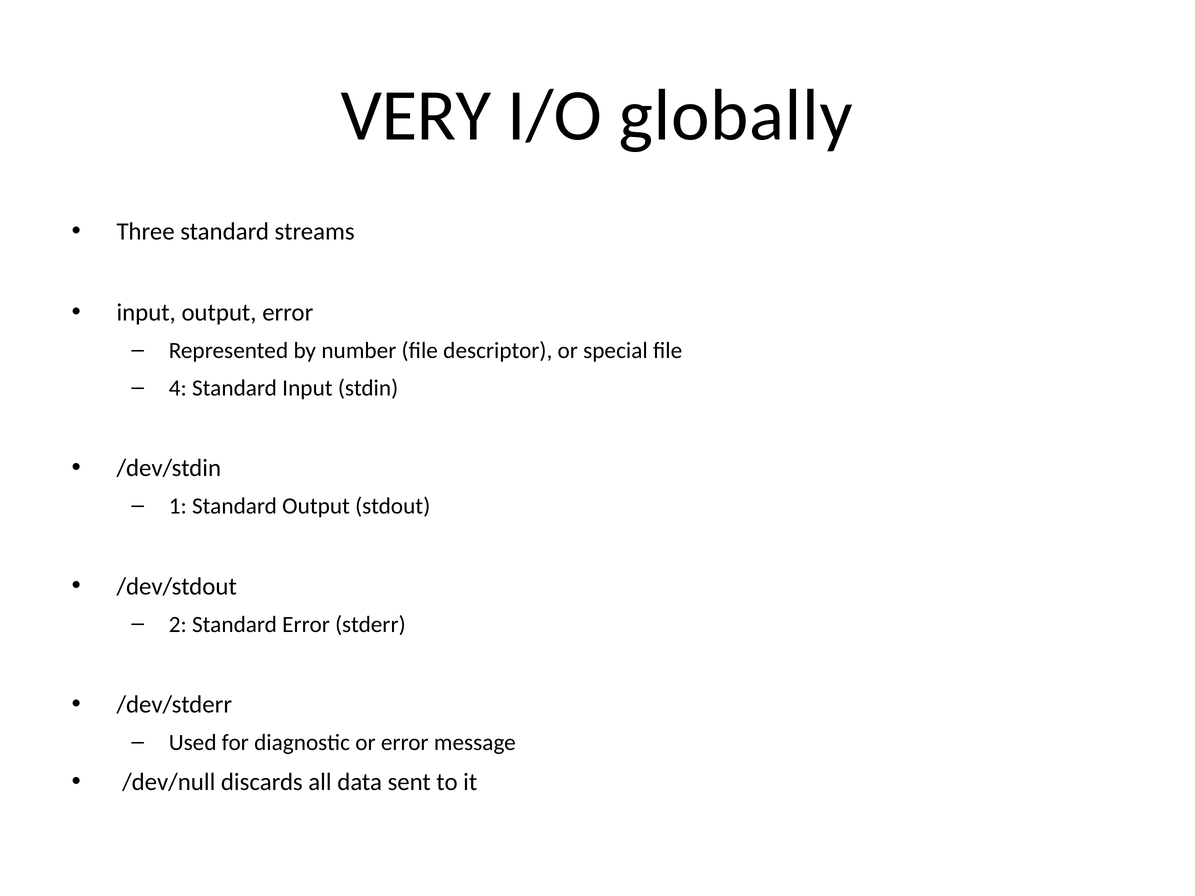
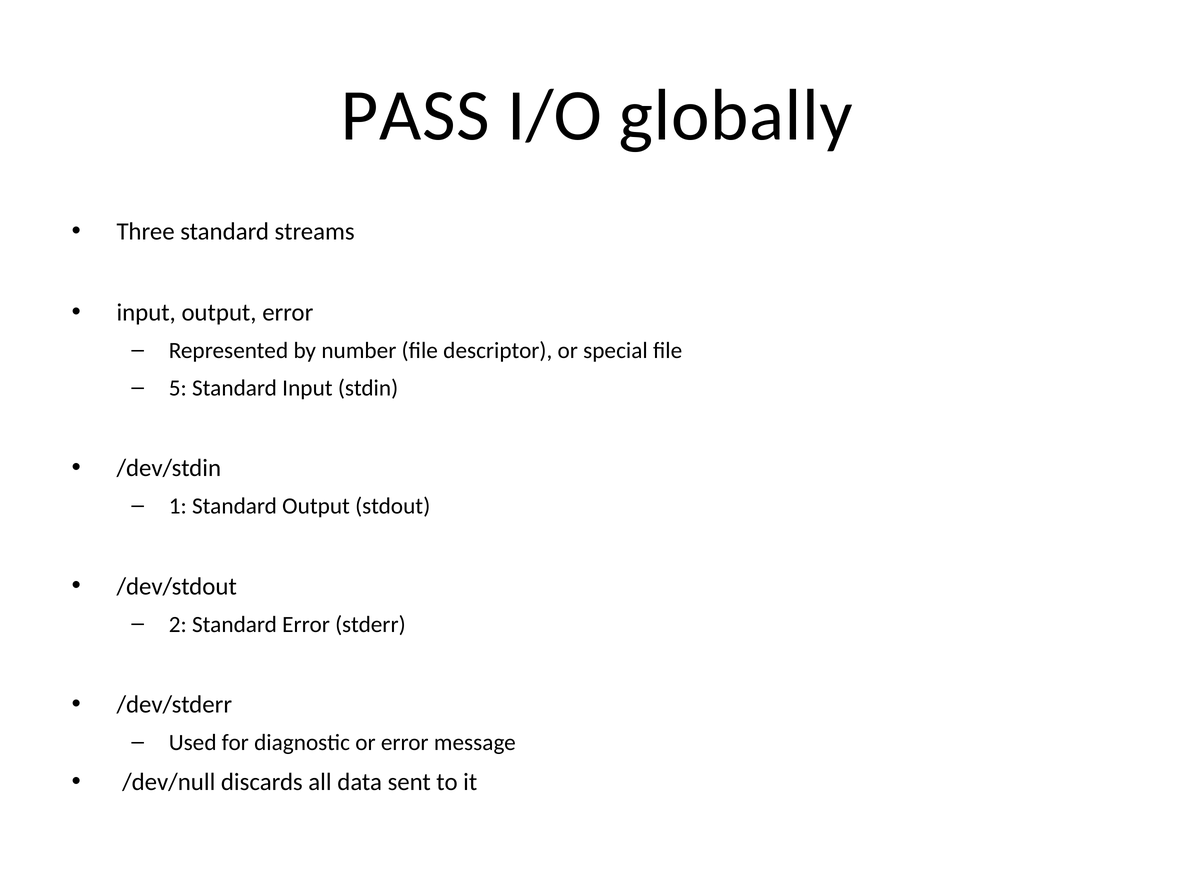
VERY: VERY -> PASS
4: 4 -> 5
